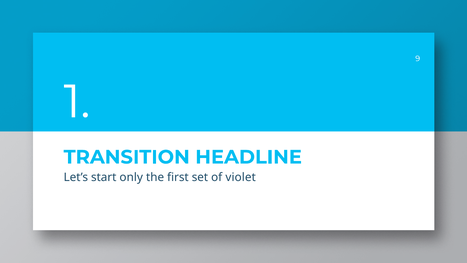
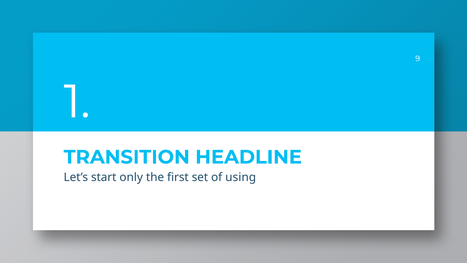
violet: violet -> using
